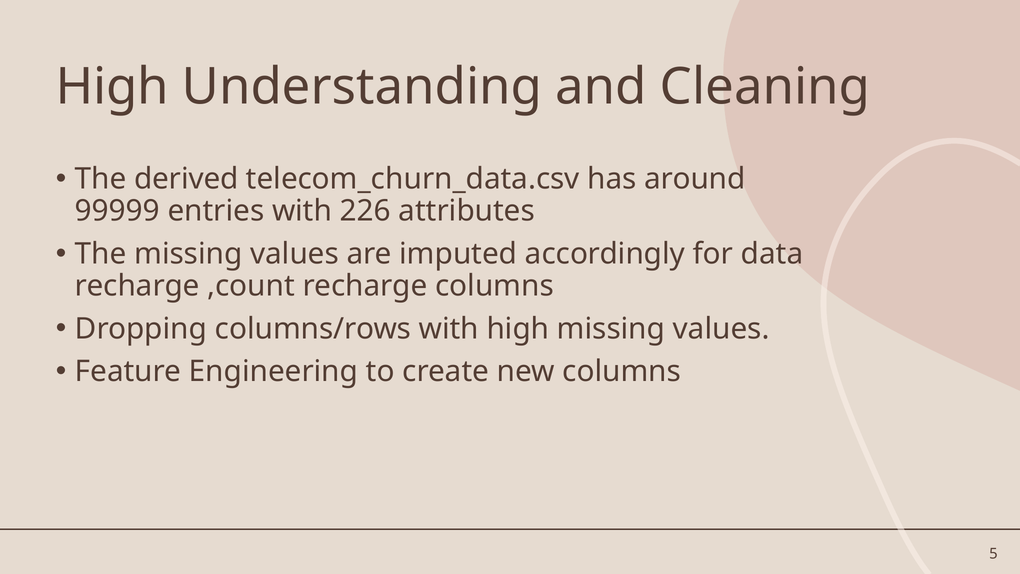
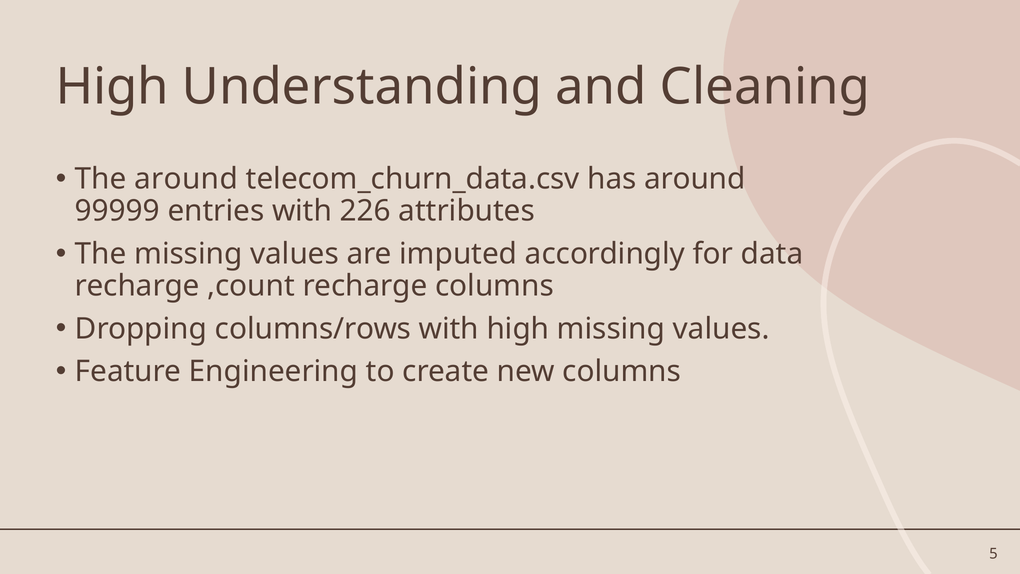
The derived: derived -> around
